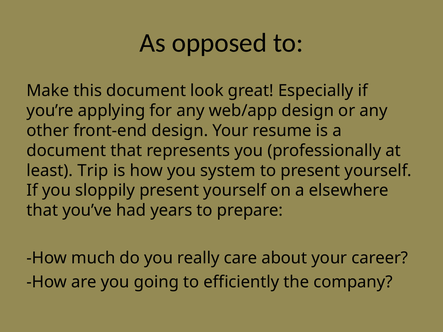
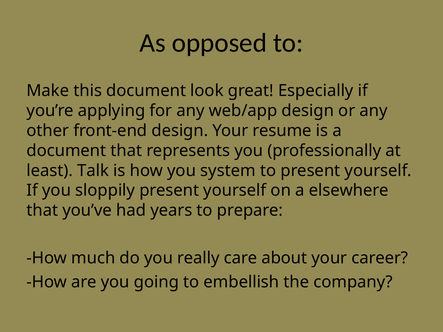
Trip: Trip -> Talk
efficiently: efficiently -> embellish
